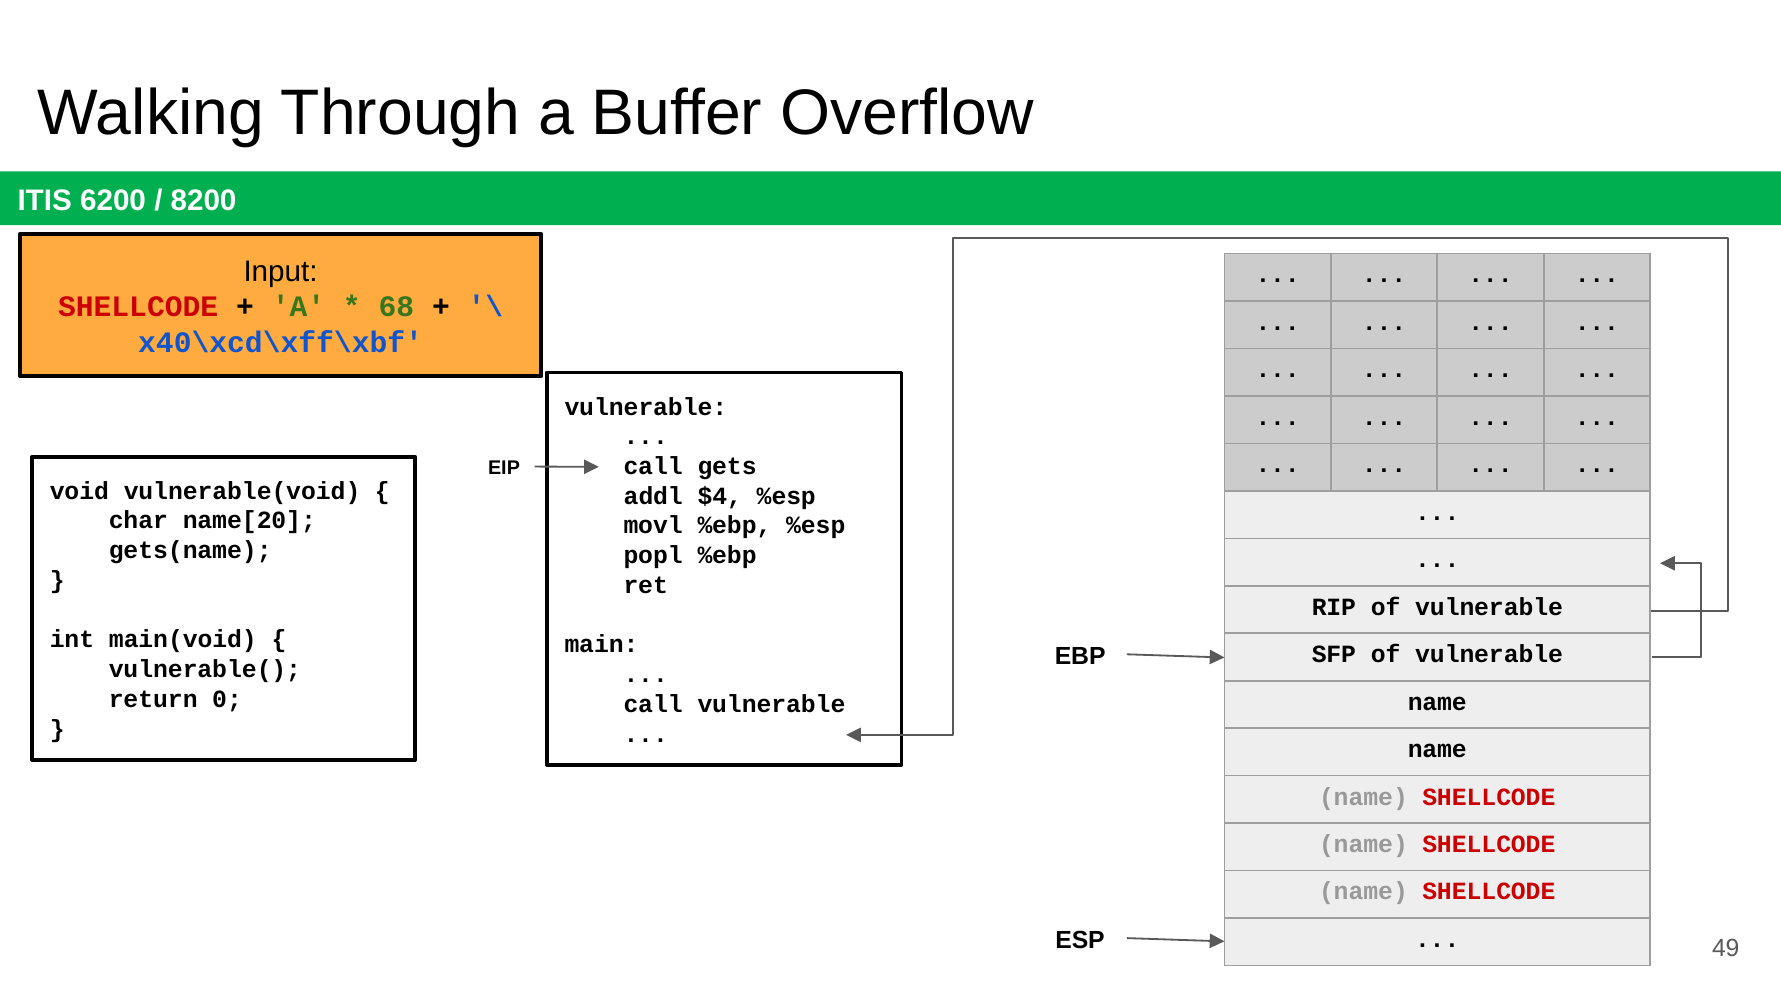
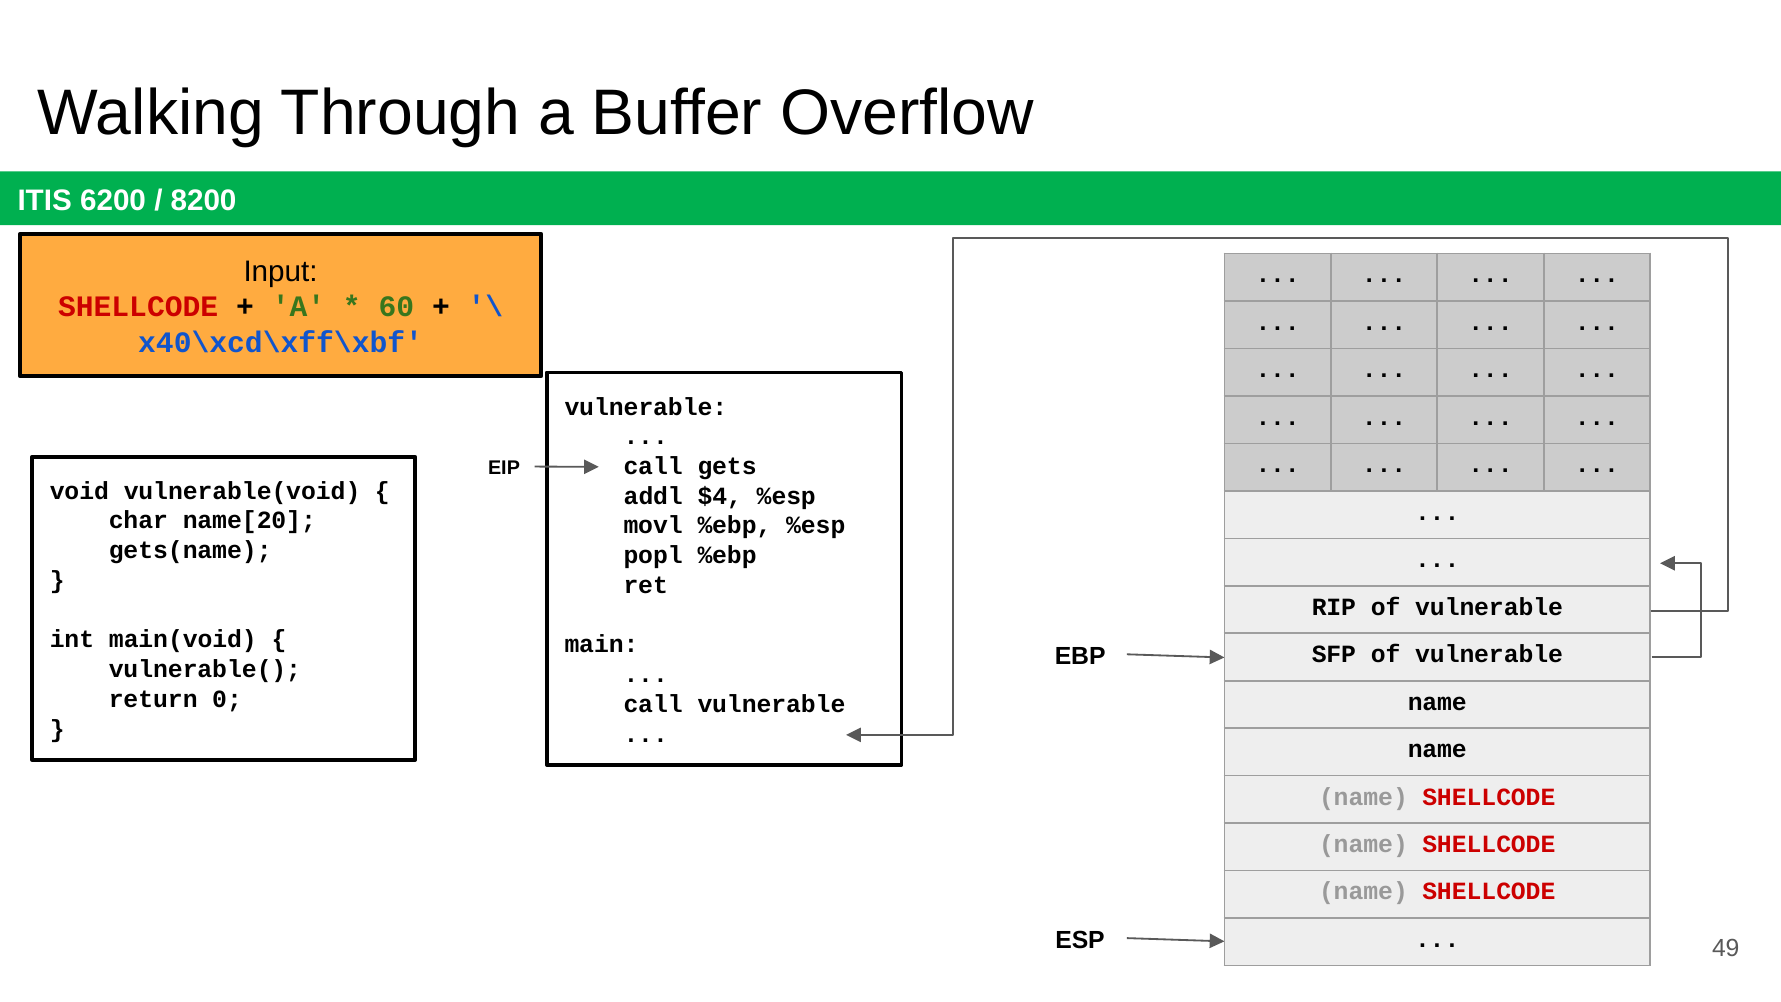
68: 68 -> 60
